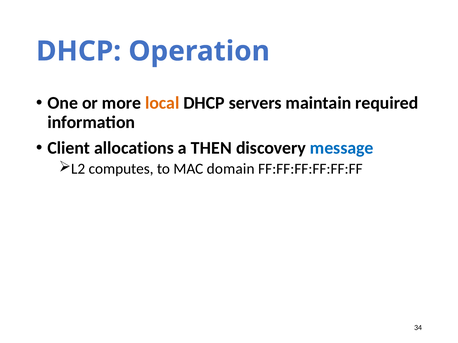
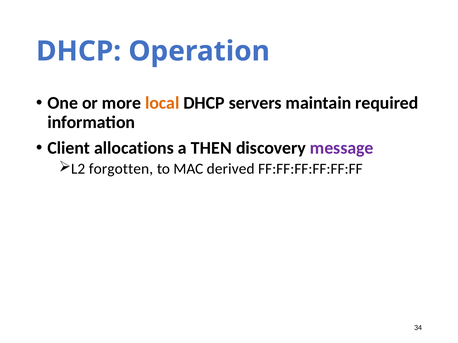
message colour: blue -> purple
computes: computes -> forgotten
domain: domain -> derived
